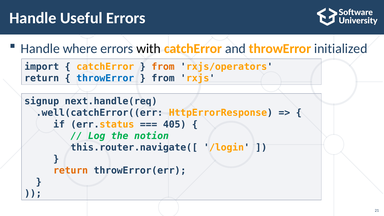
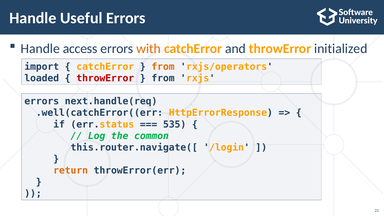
where: where -> access
with colour: black -> orange
return at (42, 78): return -> loaded
throwError at (105, 78) colour: blue -> red
signup at (42, 101): signup -> errors
405: 405 -> 535
notion: notion -> common
